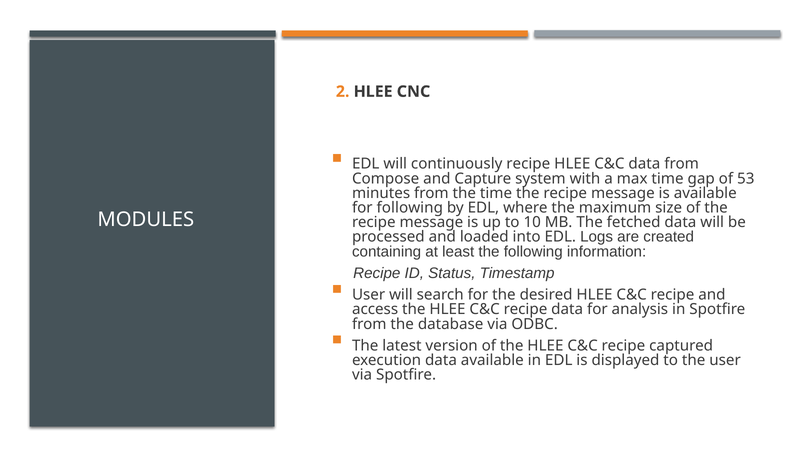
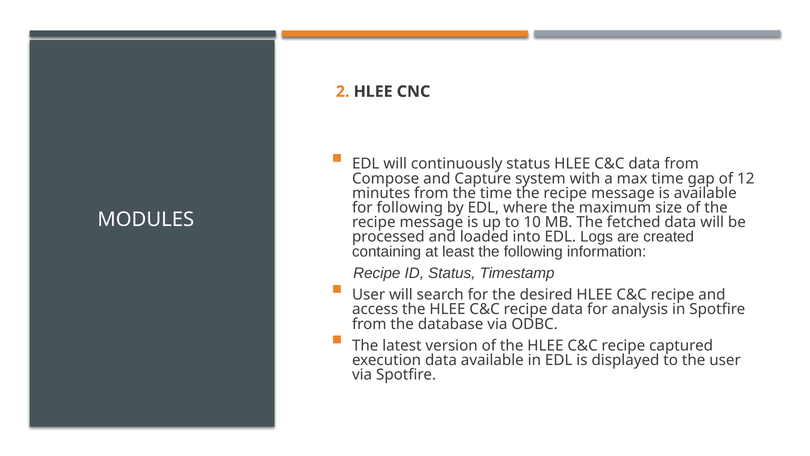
continuously recipe: recipe -> status
53: 53 -> 12
